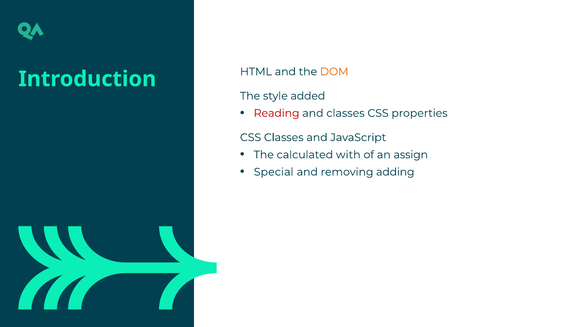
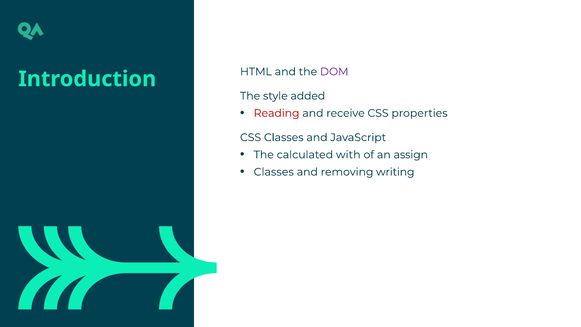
DOM colour: orange -> purple
and classes: classes -> receive
Special at (274, 172): Special -> Classes
adding: adding -> writing
